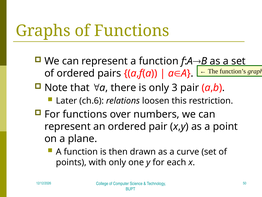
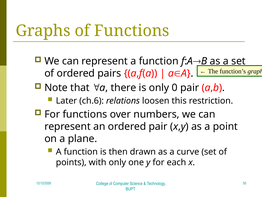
3: 3 -> 0
